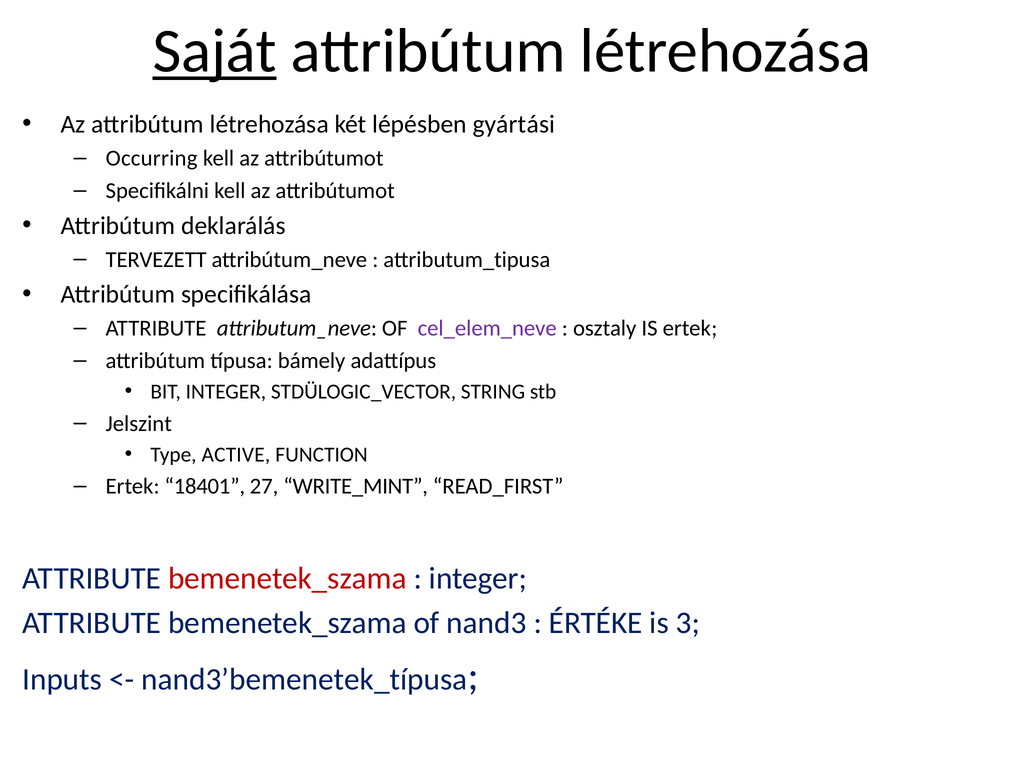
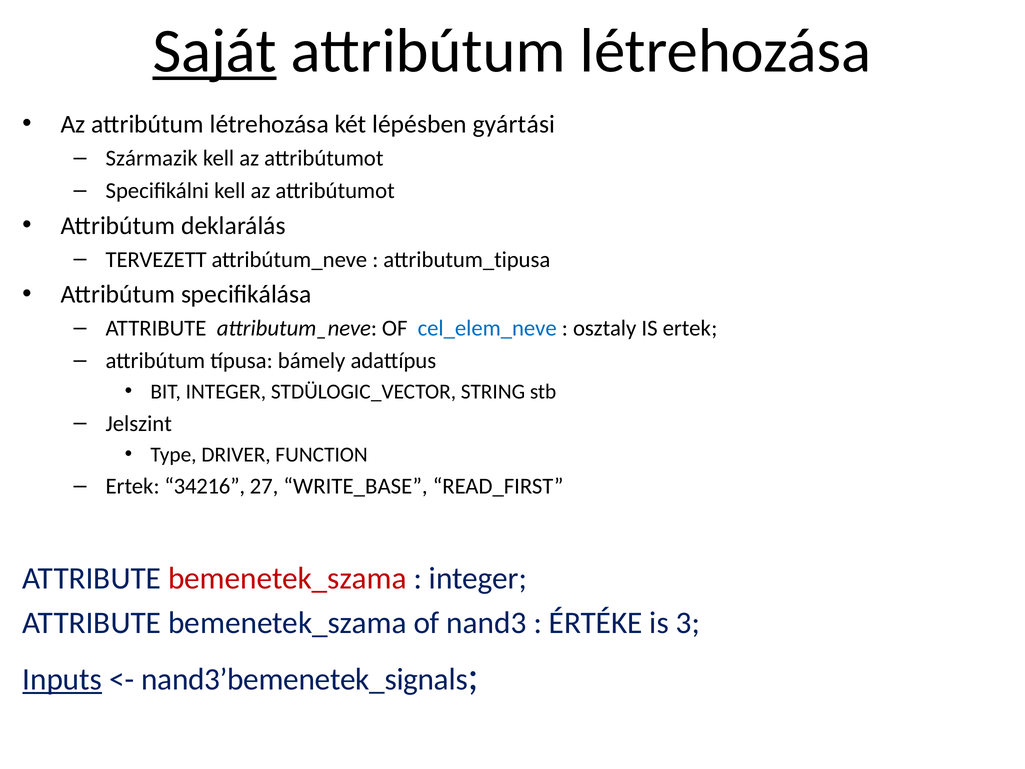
Occurring: Occurring -> Származik
cel_elem_neve colour: purple -> blue
ACTIVE: ACTIVE -> DRIVER
18401: 18401 -> 34216
WRITE_MINT: WRITE_MINT -> WRITE_BASE
Inputs underline: none -> present
nand3’bemenetek_típusa: nand3’bemenetek_típusa -> nand3’bemenetek_signals
